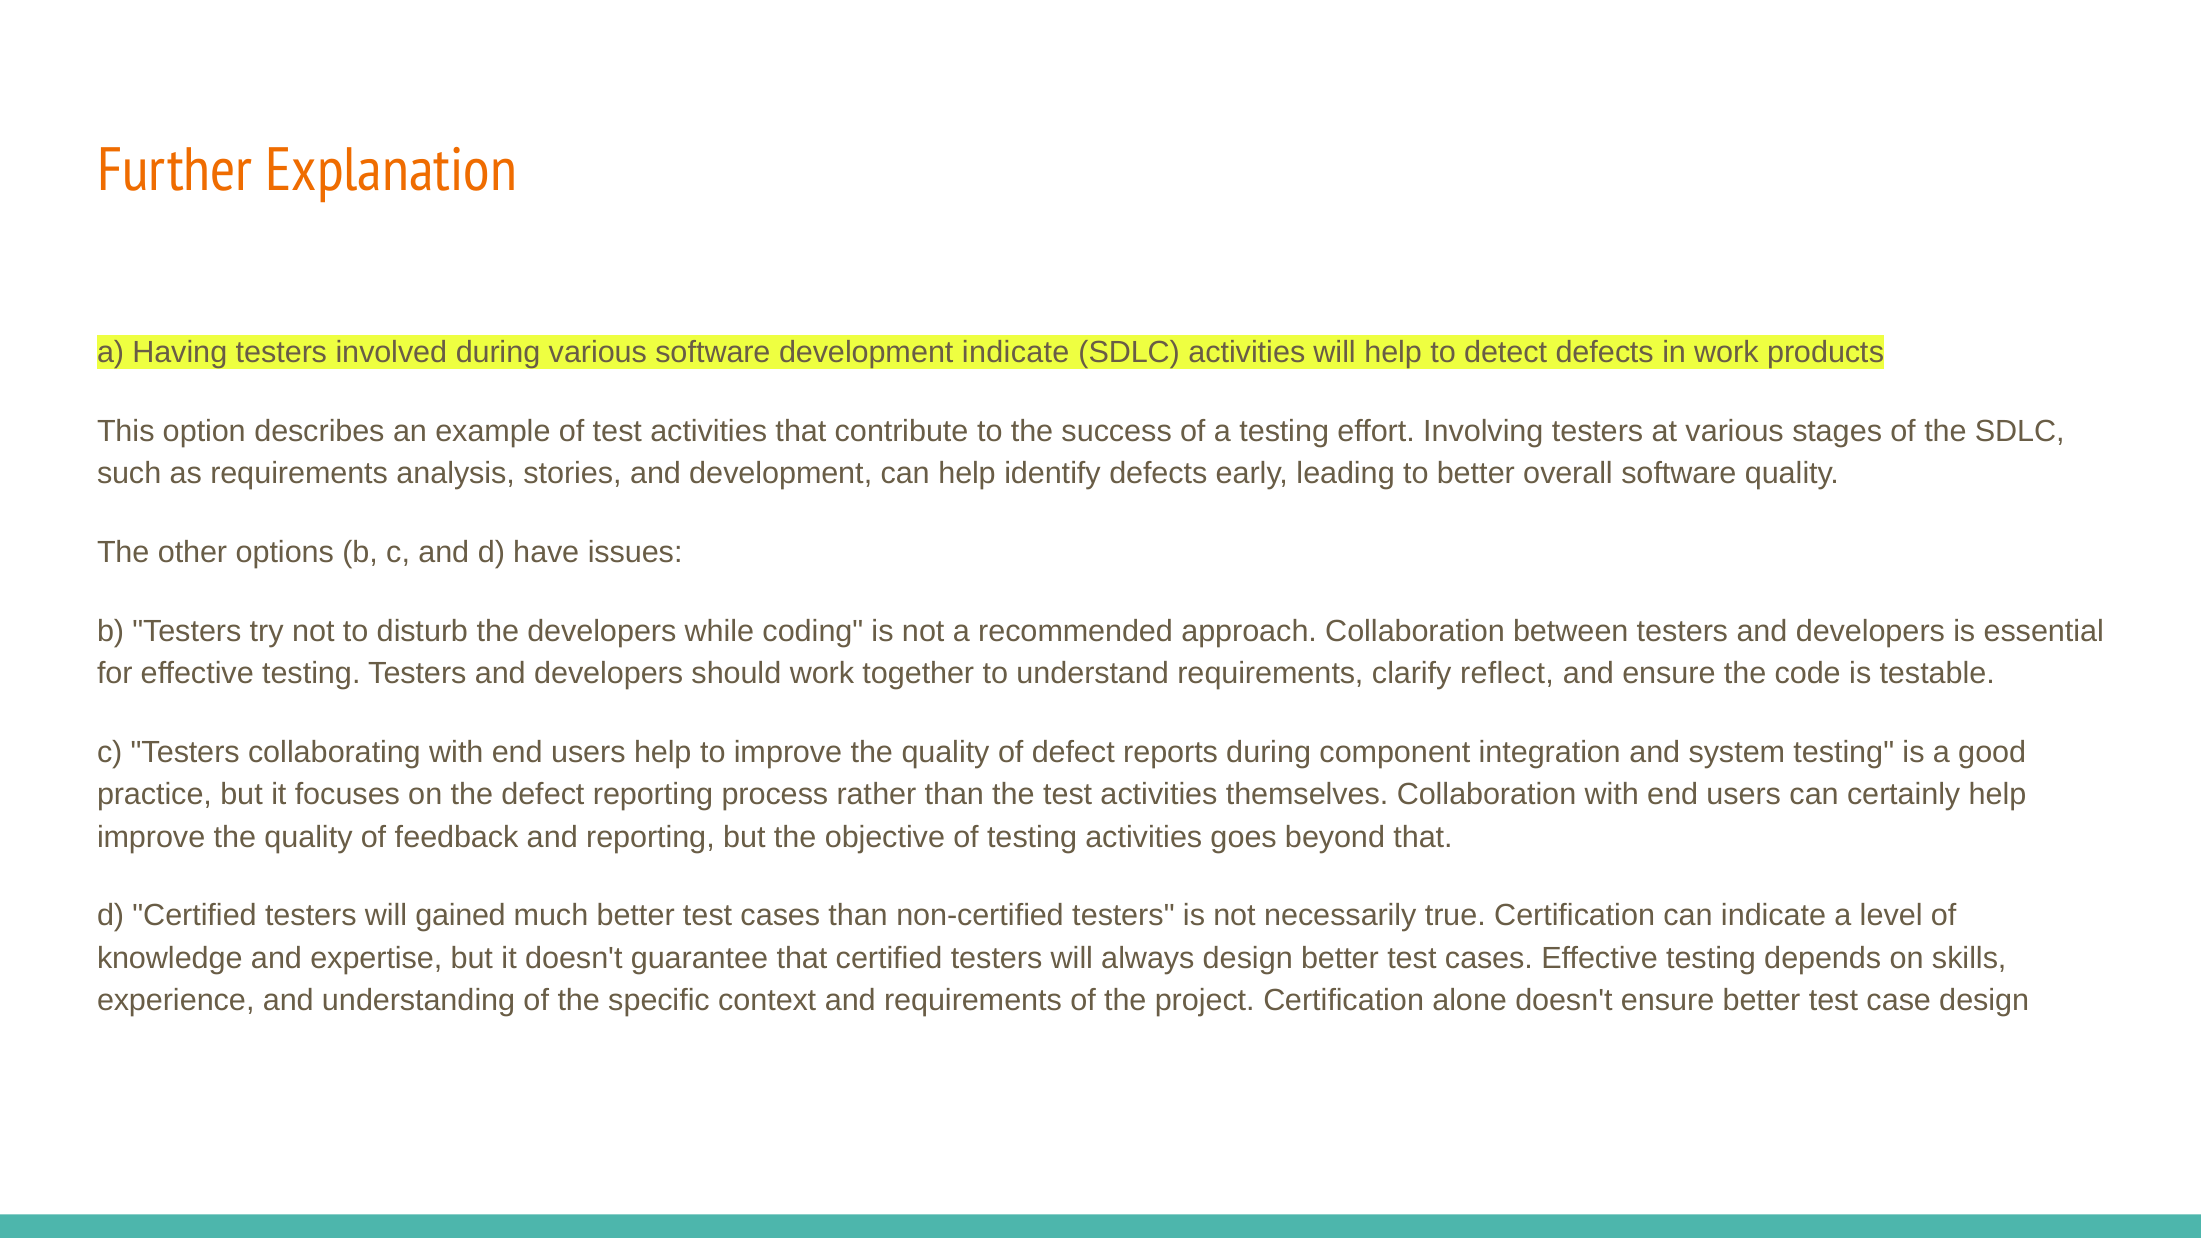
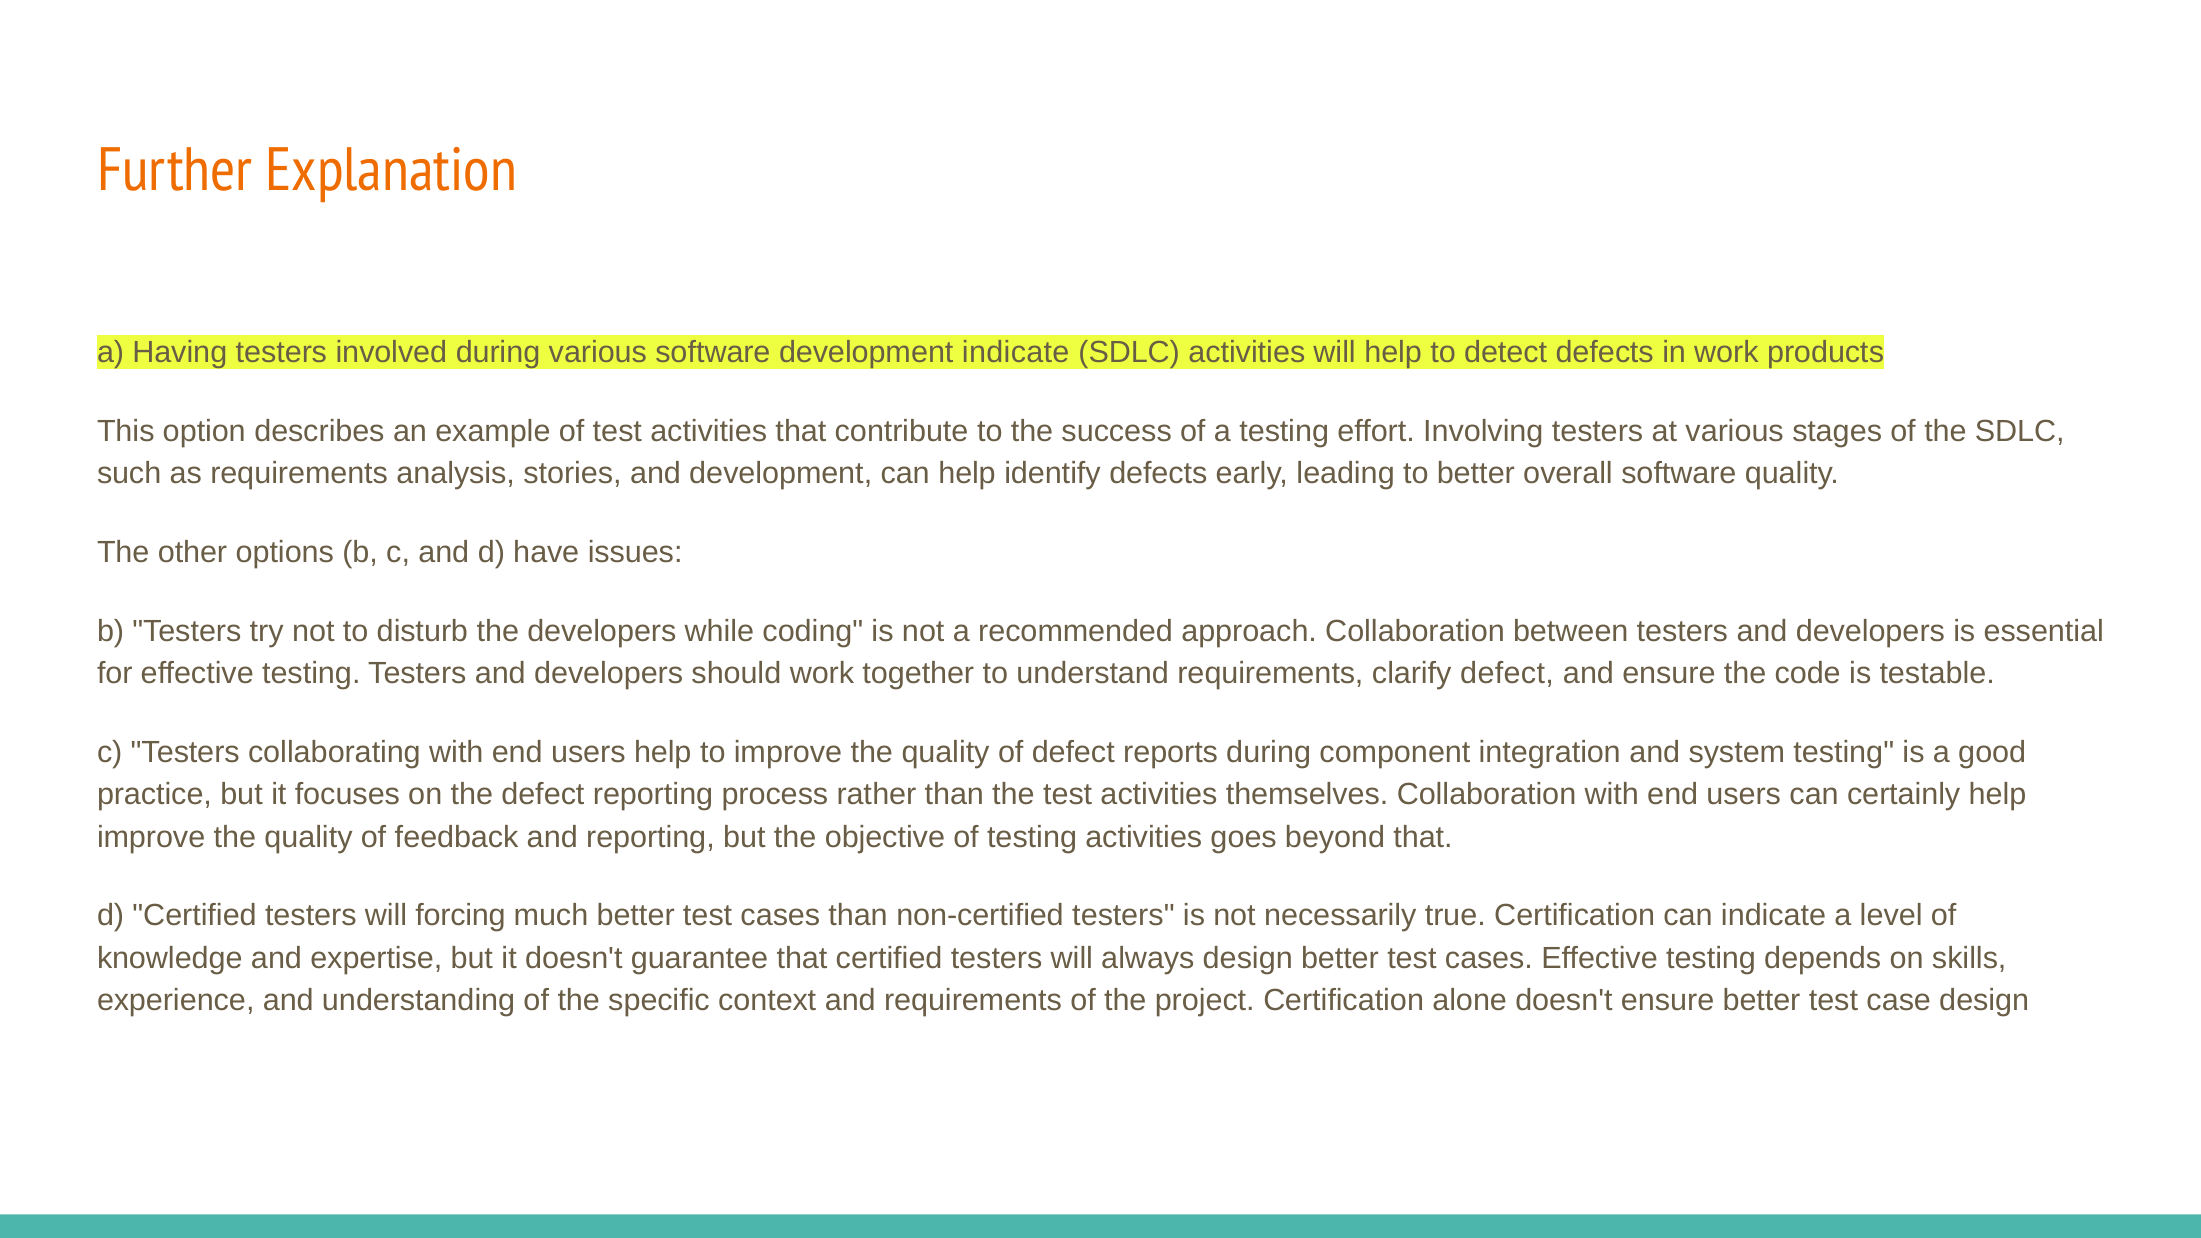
clarify reflect: reflect -> defect
gained: gained -> forcing
